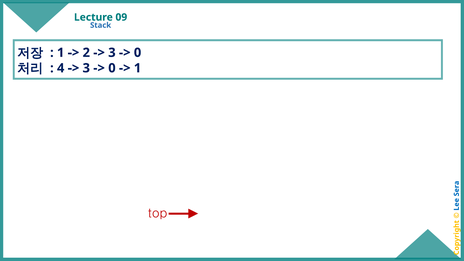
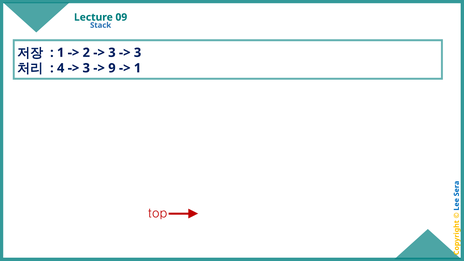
0 at (138, 53): 0 -> 3
0 at (112, 68): 0 -> 9
